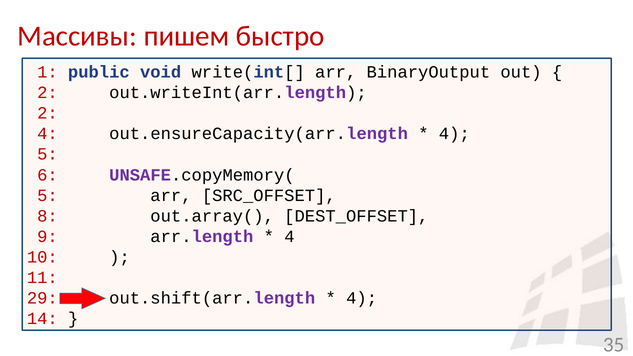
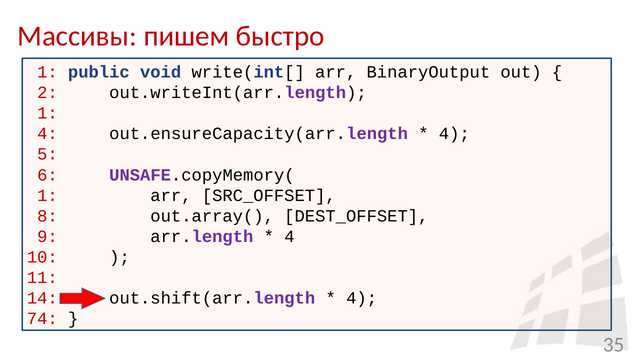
2 at (47, 113): 2 -> 1
5 at (47, 195): 5 -> 1
29: 29 -> 14
14: 14 -> 74
